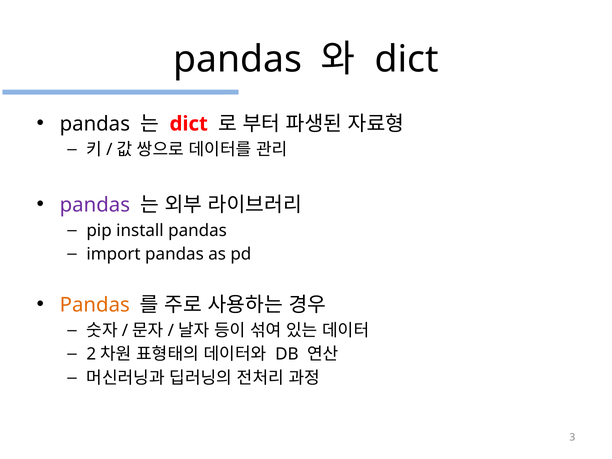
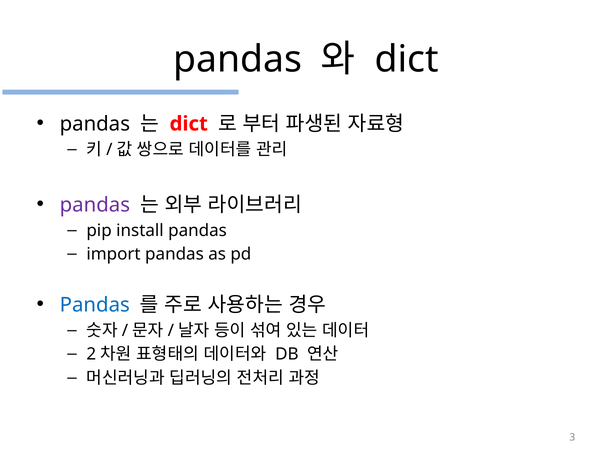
Pandas at (95, 305) colour: orange -> blue
